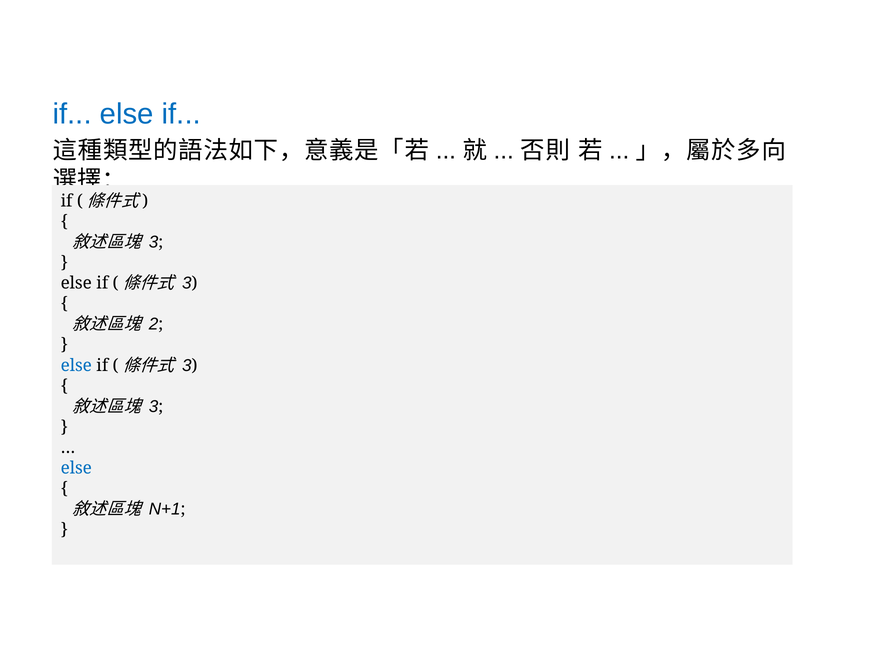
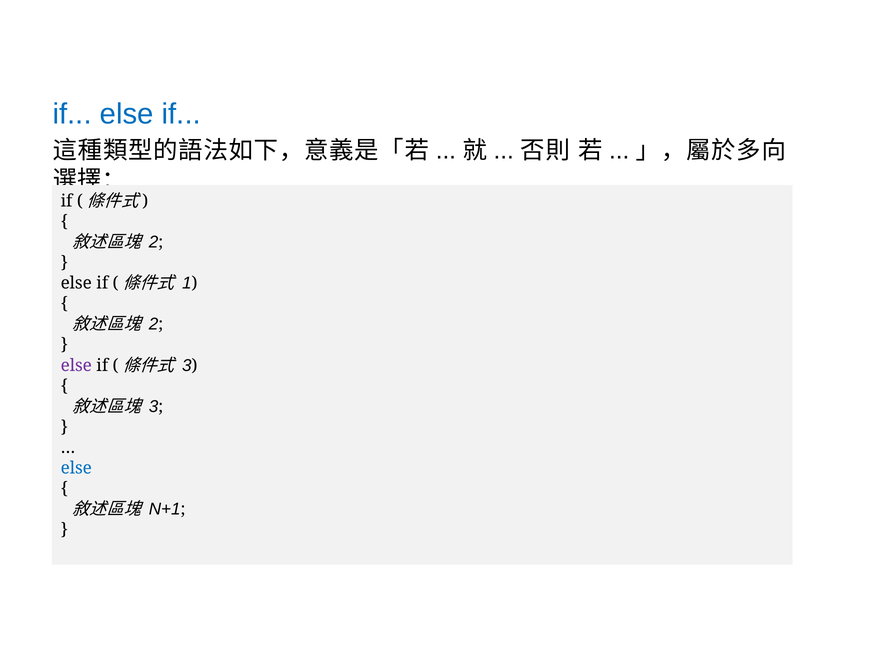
3 at (154, 242): 3 -> 2
3 at (187, 283): 3 -> 1
else at (76, 366) colour: blue -> purple
